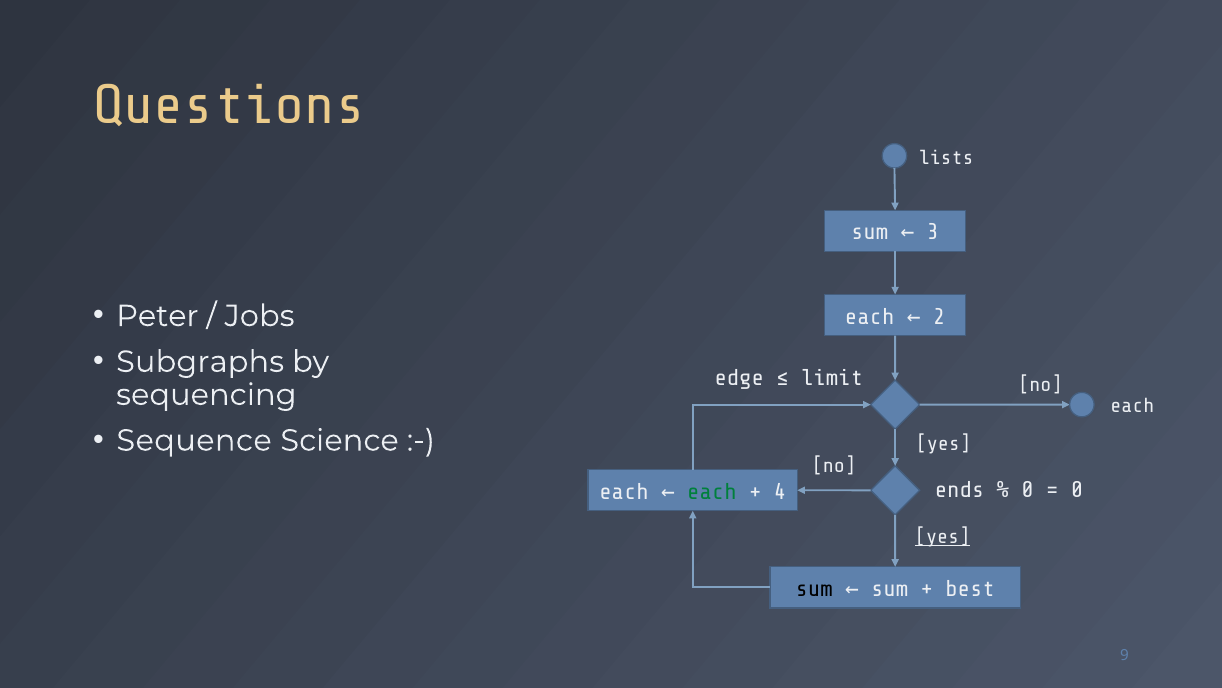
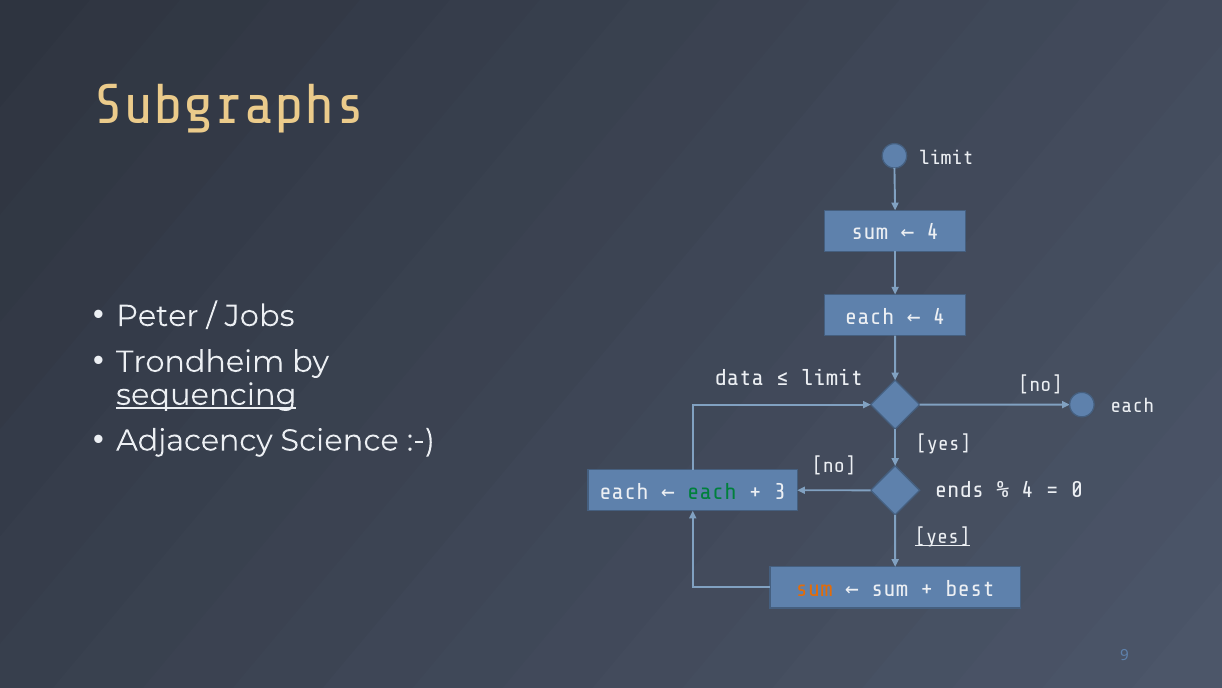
Questions: Questions -> Subgraphs
lists at (946, 158): lists -> limit
sum 3: 3 -> 4
each 2: 2 -> 4
Subgraphs: Subgraphs -> Trondheim
edge: edge -> data
sequencing underline: none -> present
Sequence: Sequence -> Adjacency
0 at (1028, 490): 0 -> 4
4: 4 -> 3
sum at (814, 588) colour: black -> orange
